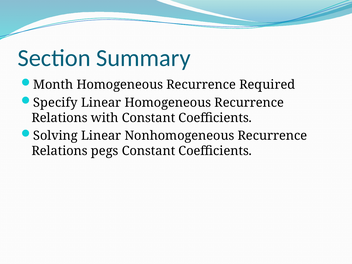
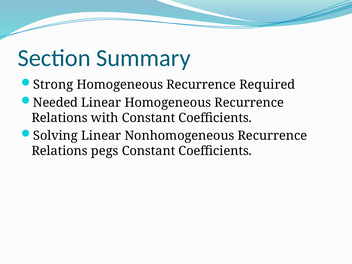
Month: Month -> Strong
Specify: Specify -> Needed
